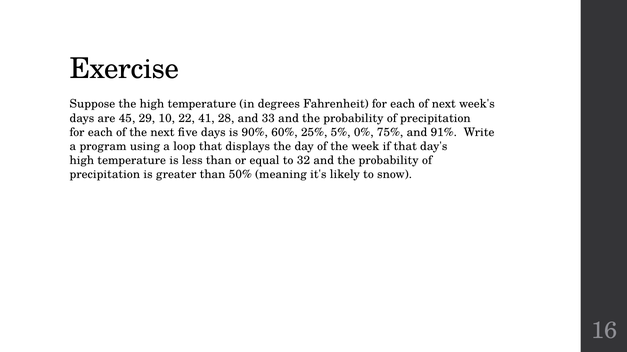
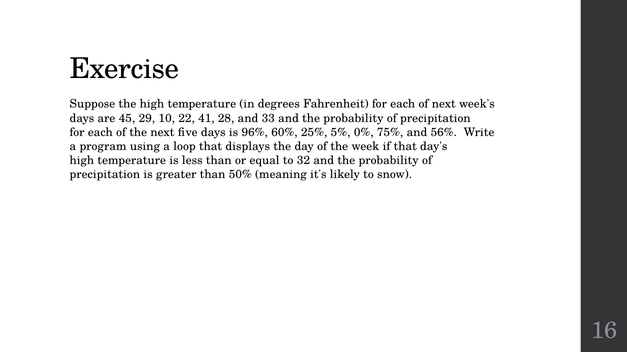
90%: 90% -> 96%
91%: 91% -> 56%
